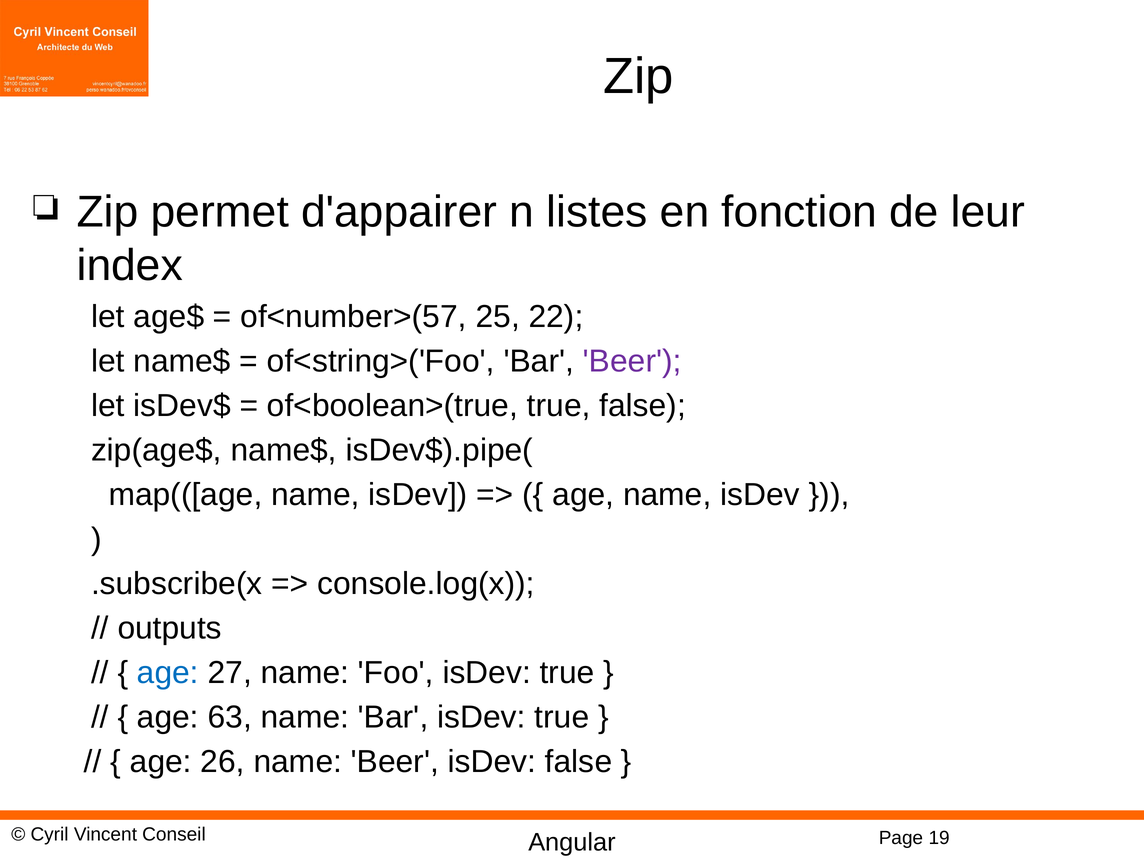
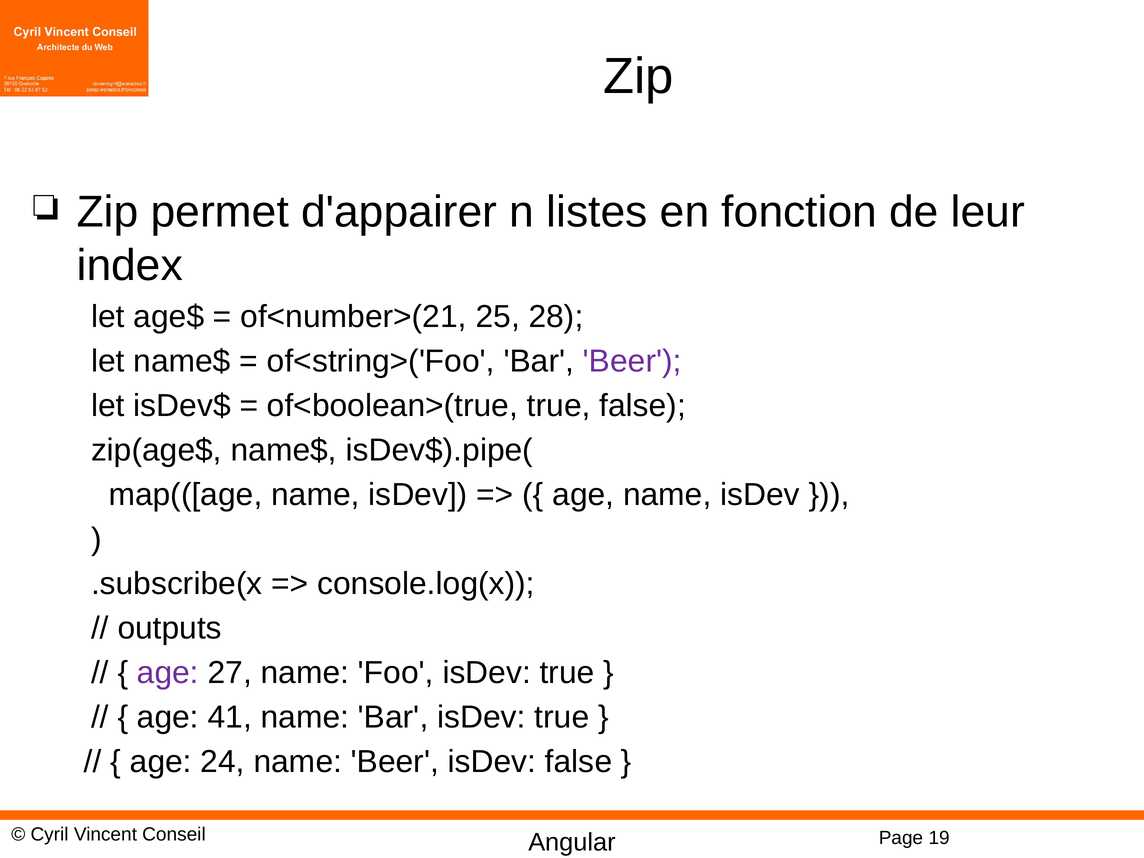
of<number>(57: of<number>(57 -> of<number>(21
22: 22 -> 28
age at (168, 673) colour: blue -> purple
63: 63 -> 41
26: 26 -> 24
